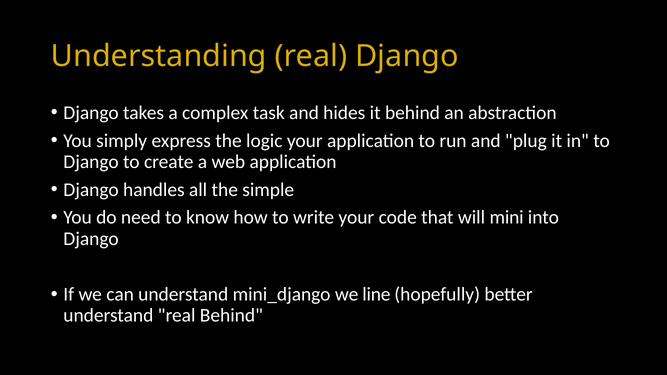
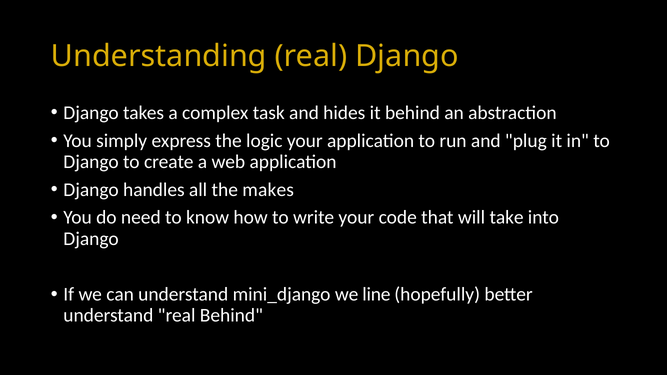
simple: simple -> makes
mini: mini -> take
